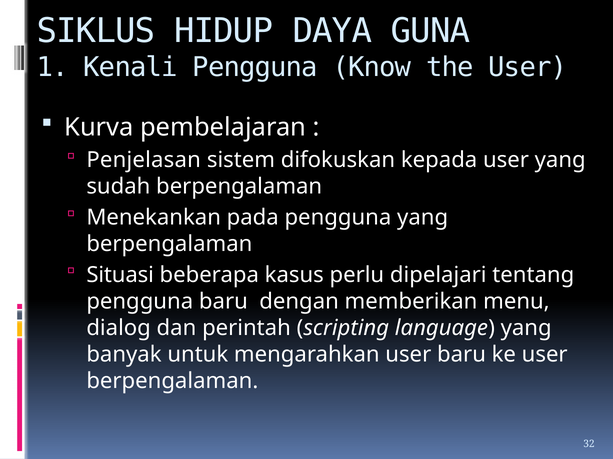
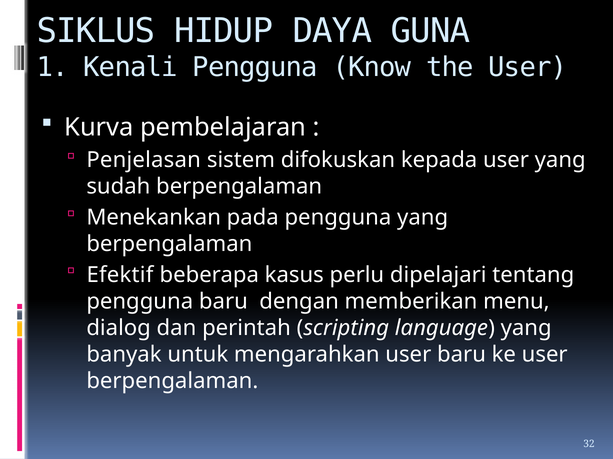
Situasi: Situasi -> Efektif
